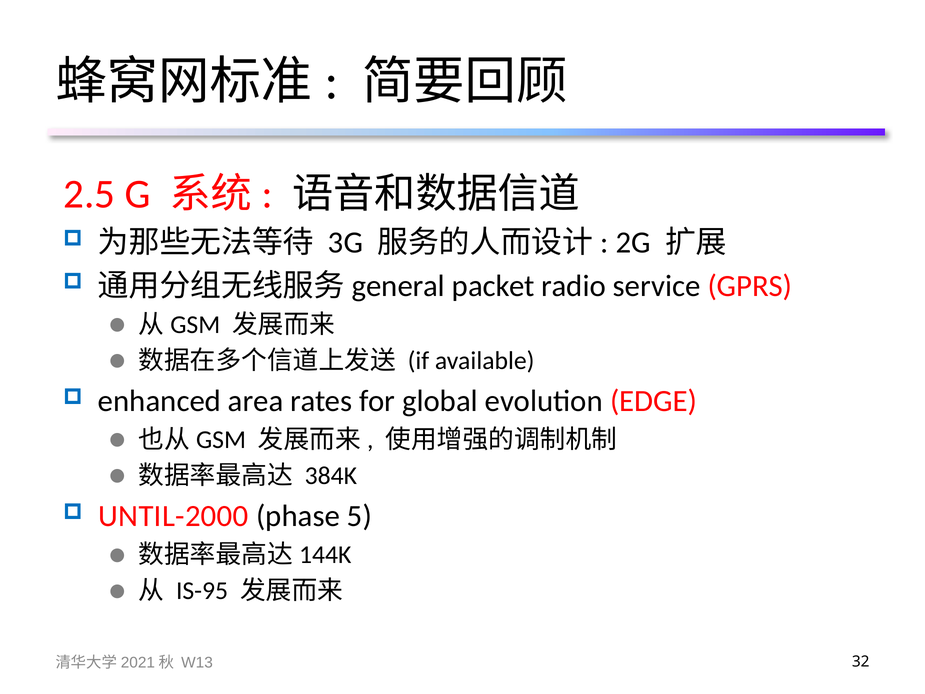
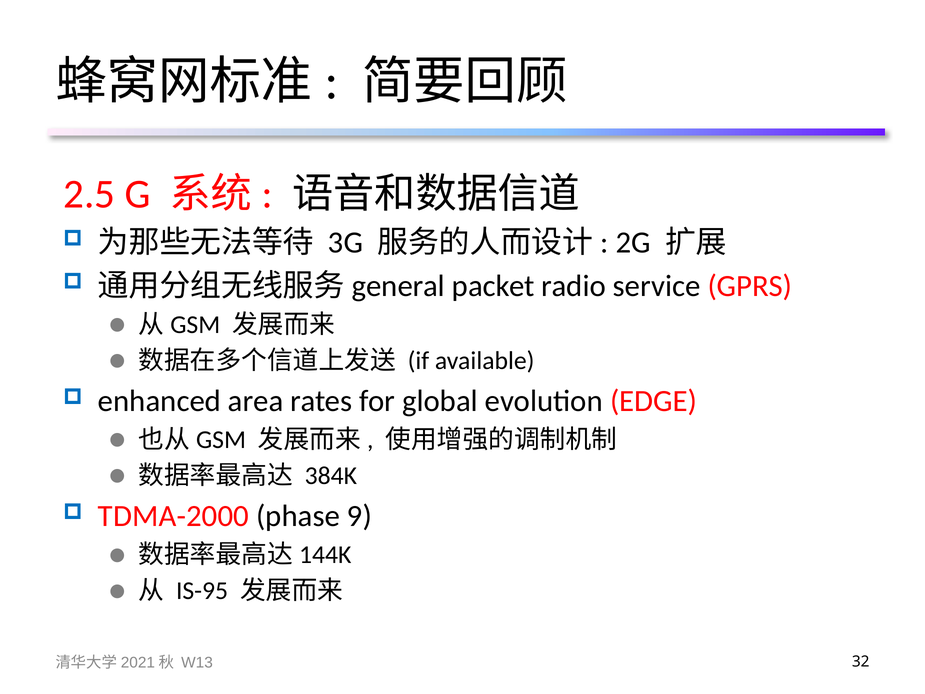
UNTIL-2000: UNTIL-2000 -> TDMA-2000
5: 5 -> 9
